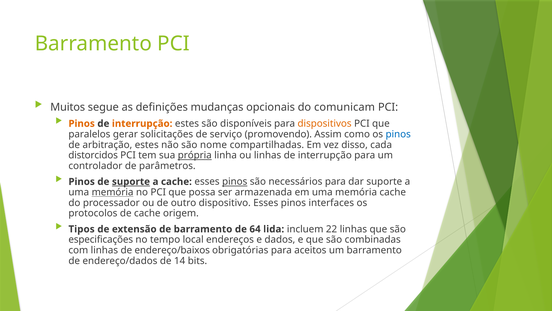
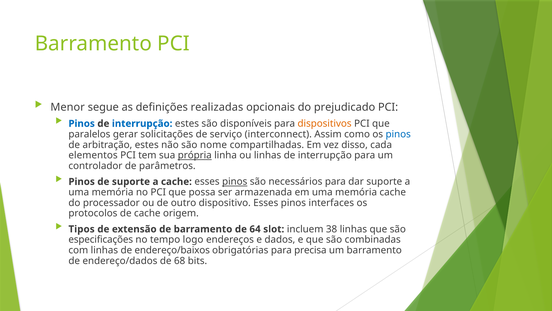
Muitos: Muitos -> Menor
mudanças: mudanças -> realizadas
comunicam: comunicam -> prejudicado
Pinos at (82, 123) colour: orange -> blue
interrupção at (142, 123) colour: orange -> blue
promovendo: promovendo -> interconnect
distorcidos: distorcidos -> elementos
suporte at (131, 181) underline: present -> none
memória at (113, 192) underline: present -> none
lida: lida -> slot
22: 22 -> 38
local: local -> logo
aceitos: aceitos -> precisa
14: 14 -> 68
